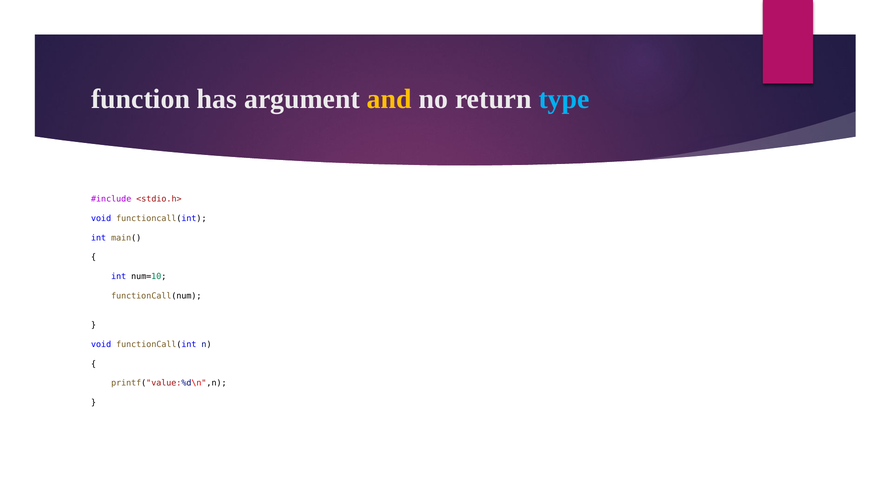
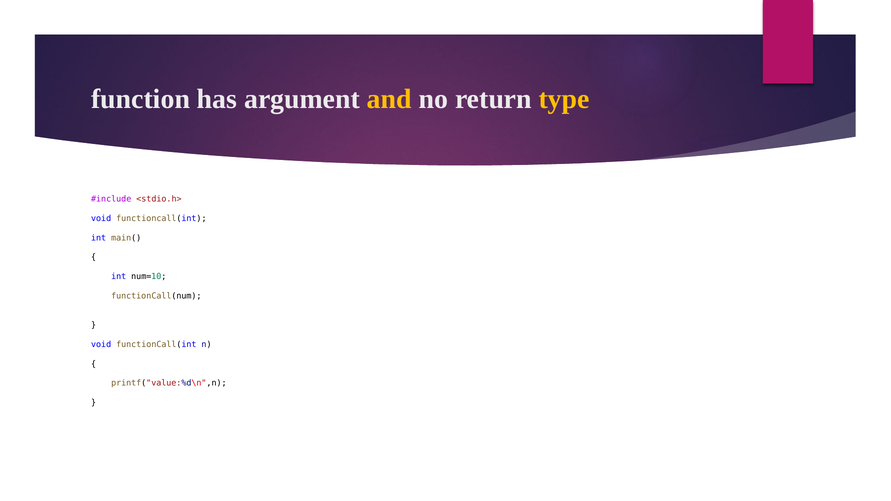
type colour: light blue -> yellow
